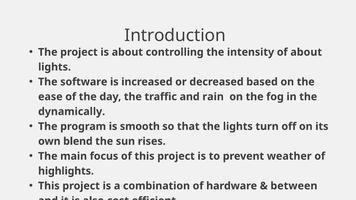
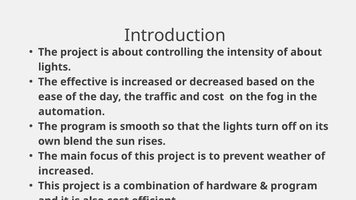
software: software -> effective
and rain: rain -> cost
dynamically: dynamically -> automation
highlights at (66, 171): highlights -> increased
between at (294, 186): between -> program
